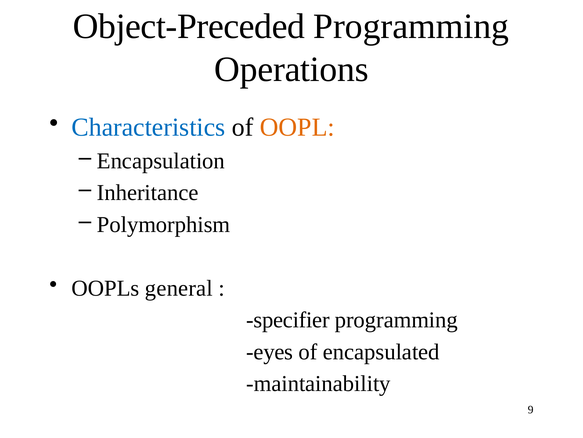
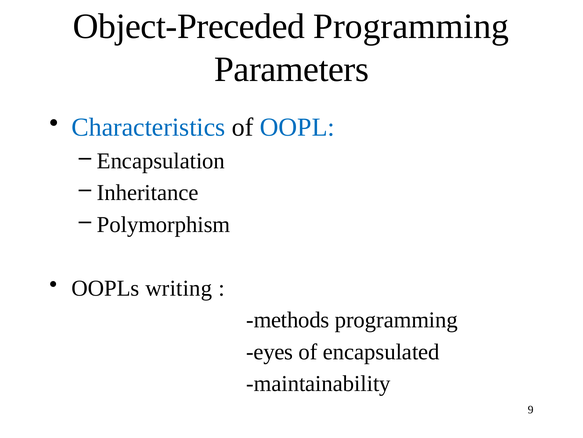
Operations: Operations -> Parameters
OOPL colour: orange -> blue
general: general -> writing
specifier: specifier -> methods
